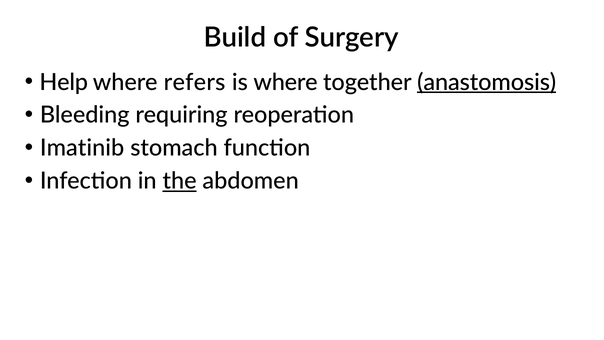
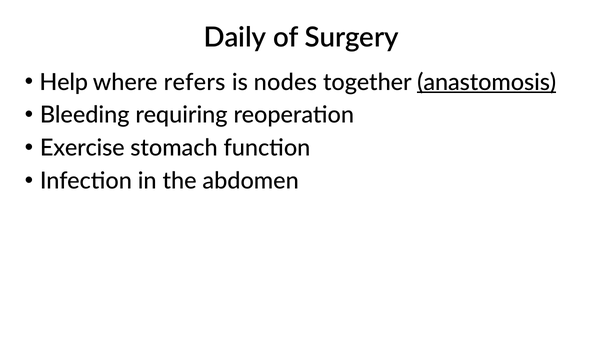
Build: Build -> Daily
is where: where -> nodes
Imatinib: Imatinib -> Exercise
the underline: present -> none
